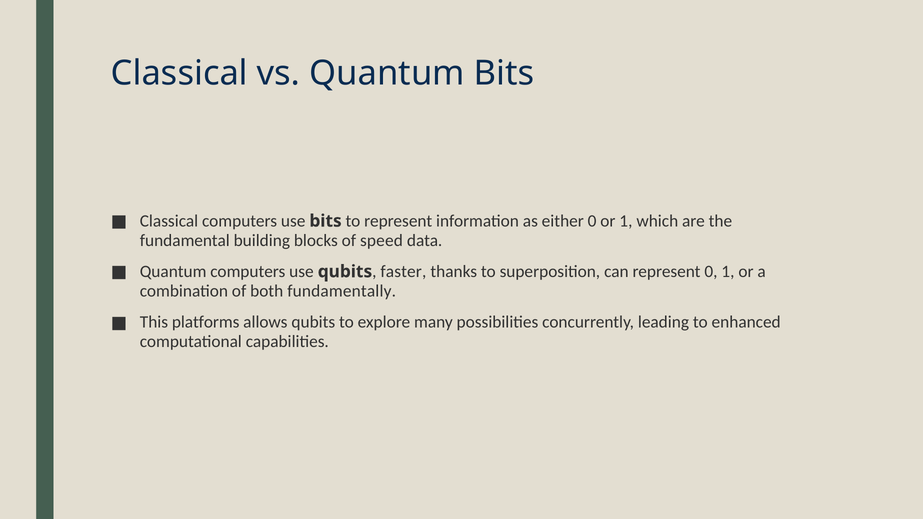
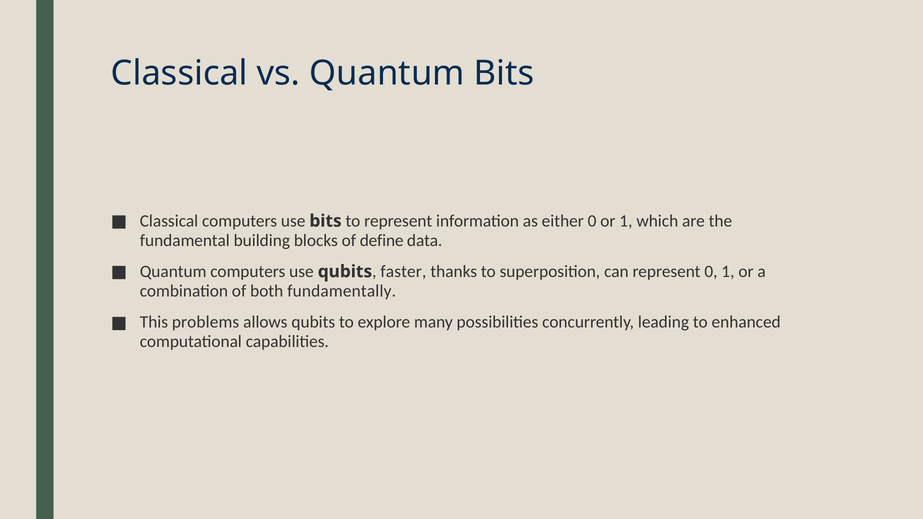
speed: speed -> define
platforms: platforms -> problems
